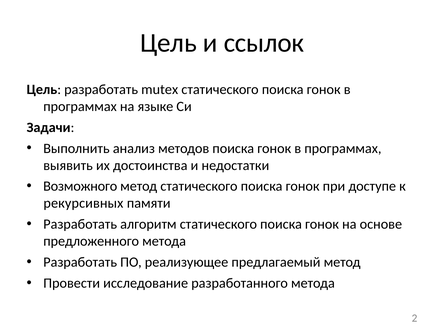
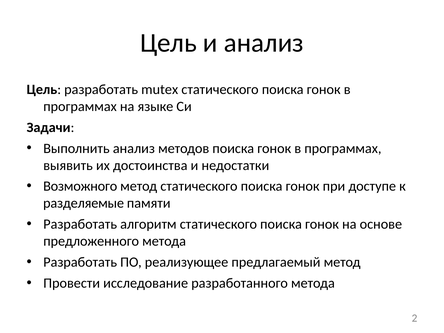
и ссылок: ссылок -> анализ
рекурсивных: рекурсивных -> разделяемые
